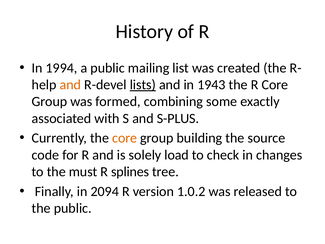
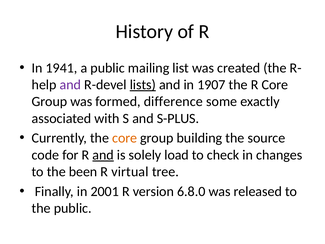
1994: 1994 -> 1941
and at (70, 85) colour: orange -> purple
1943: 1943 -> 1907
combining: combining -> difference
and at (103, 155) underline: none -> present
must: must -> been
splines: splines -> virtual
2094: 2094 -> 2001
1.0.2: 1.0.2 -> 6.8.0
